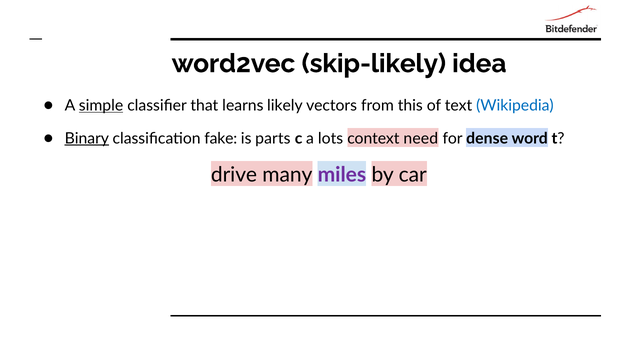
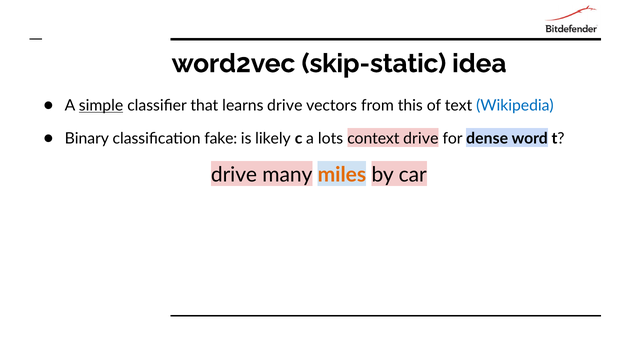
skip-likely: skip-likely -> skip-static
learns likely: likely -> drive
Binary underline: present -> none
parts: parts -> likely
context need: need -> drive
miles colour: purple -> orange
